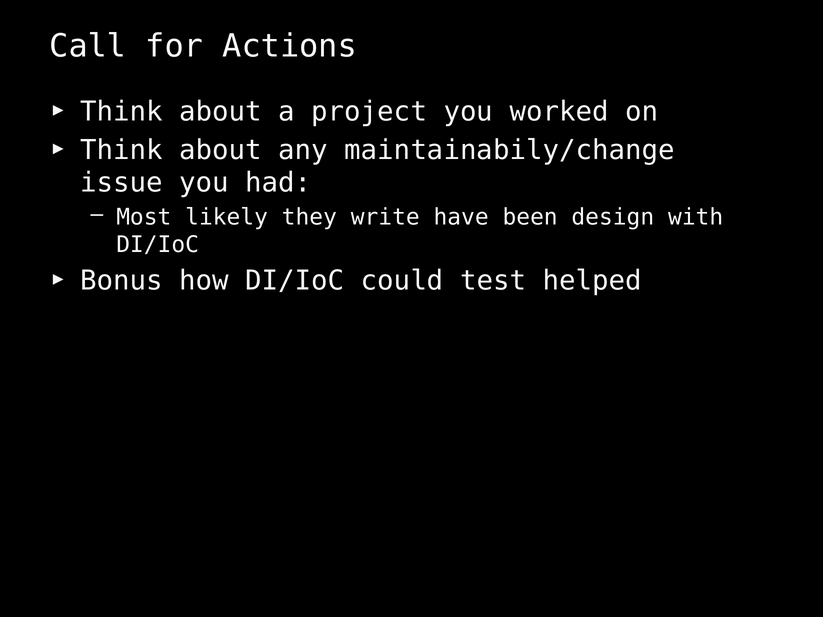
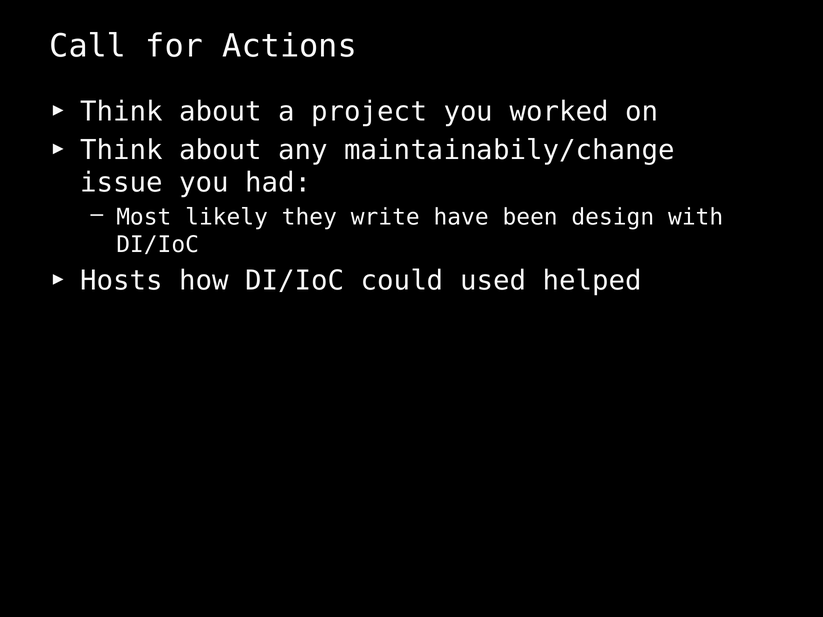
Bonus: Bonus -> Hosts
test: test -> used
